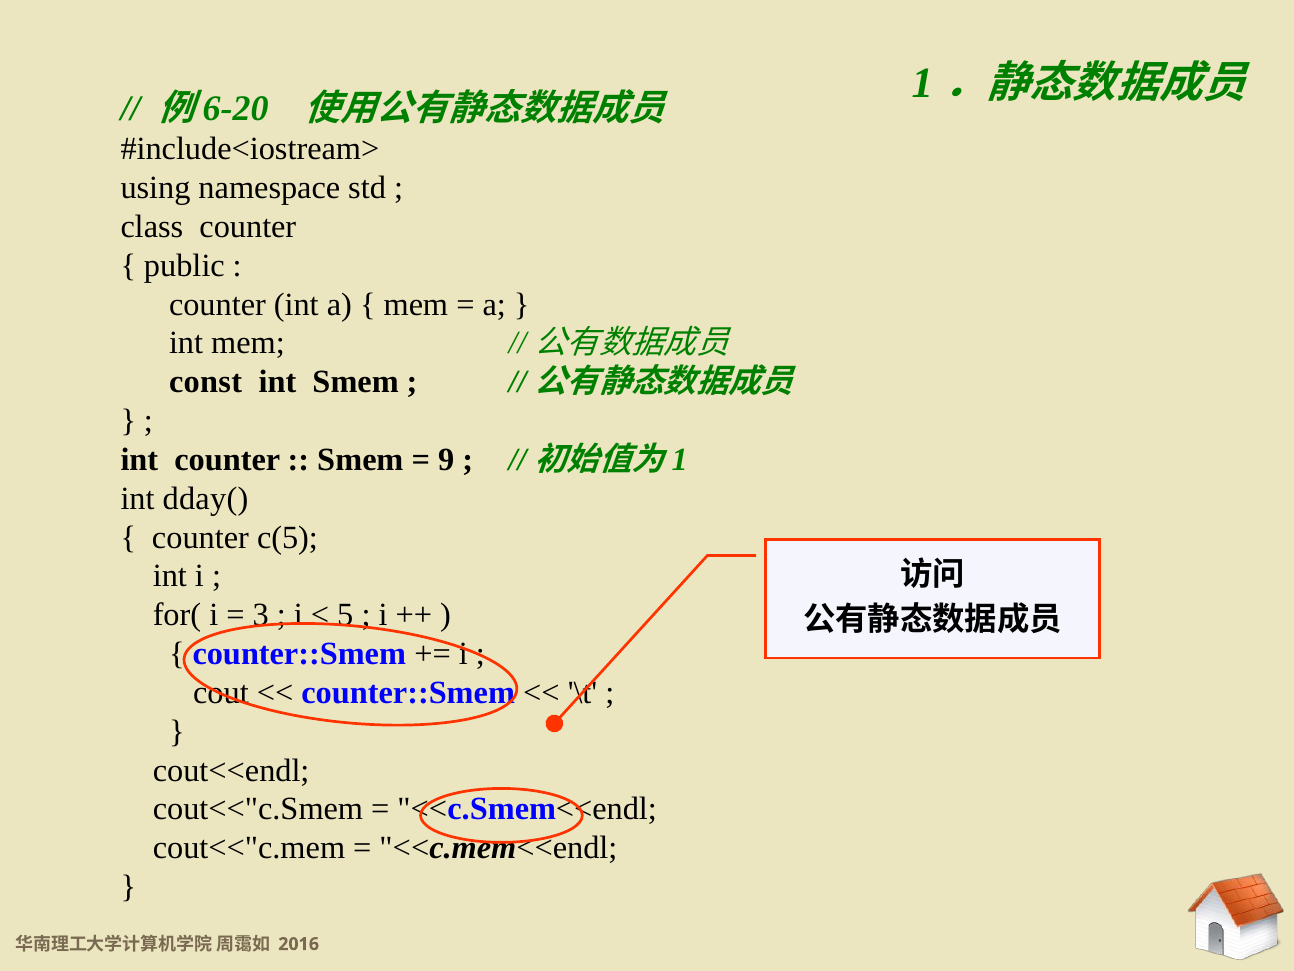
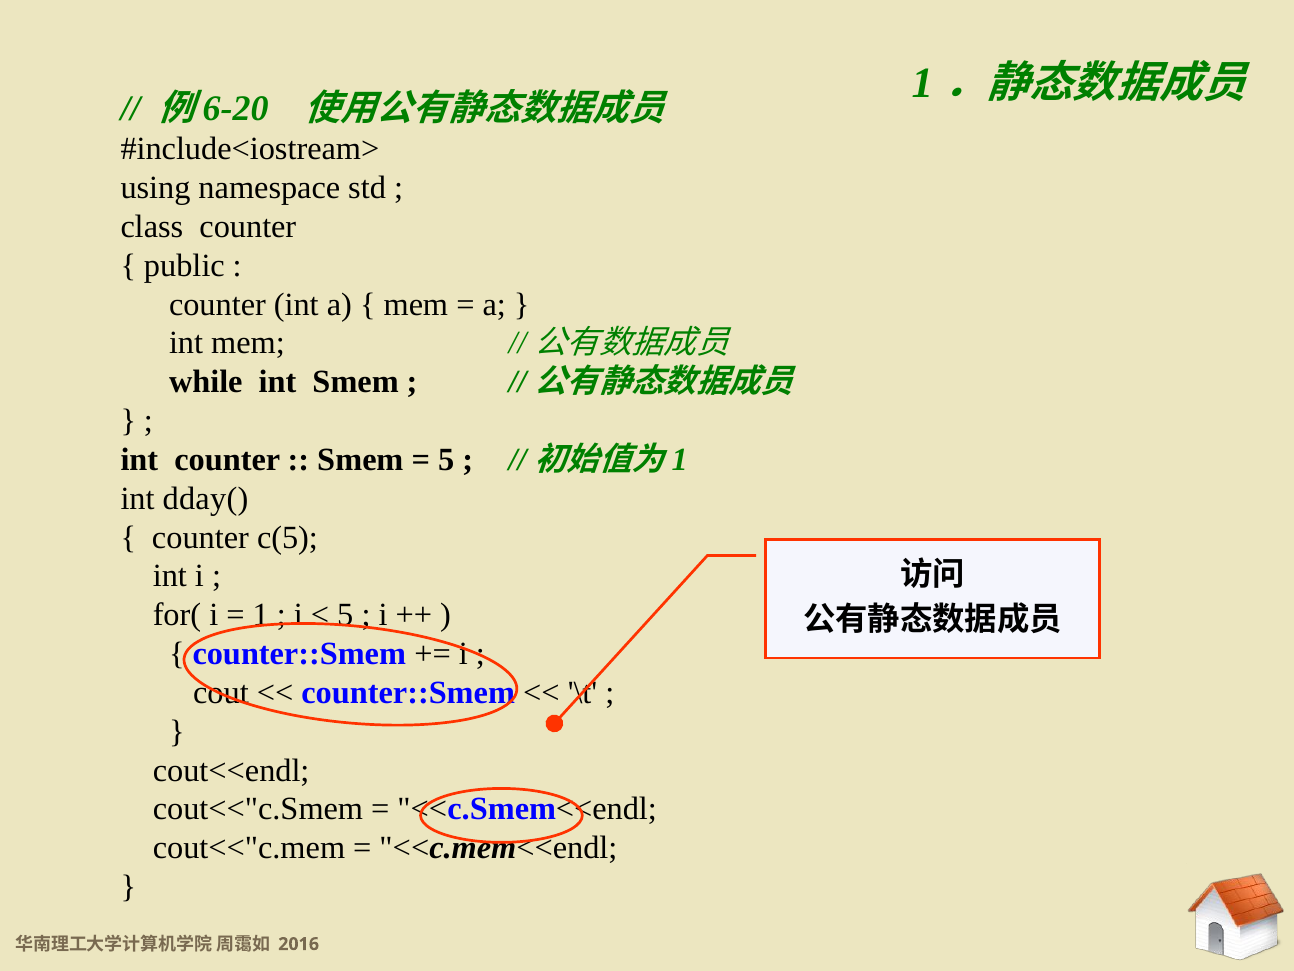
const: const -> while
9 at (446, 459): 9 -> 5
3: 3 -> 1
